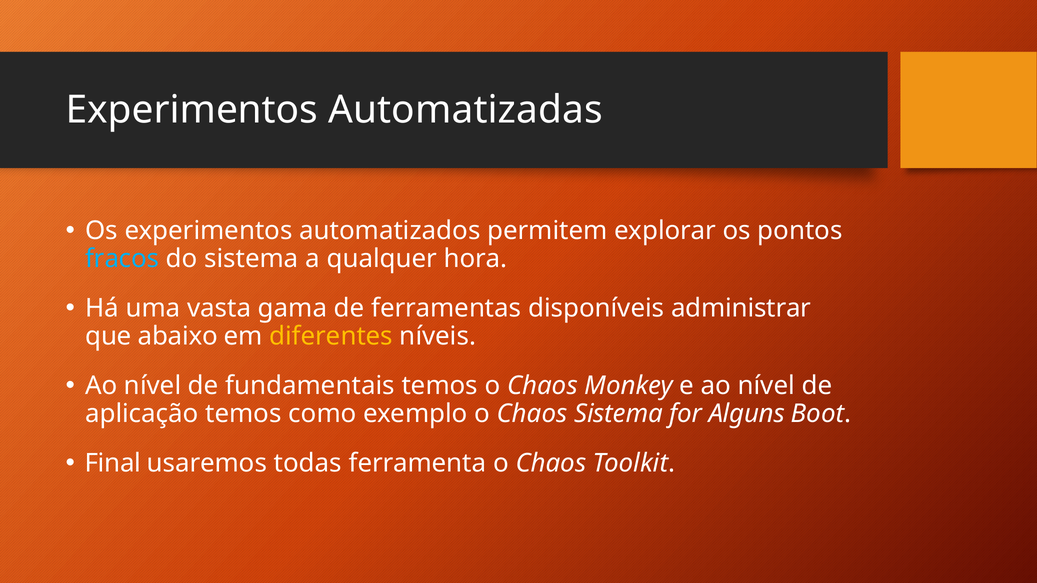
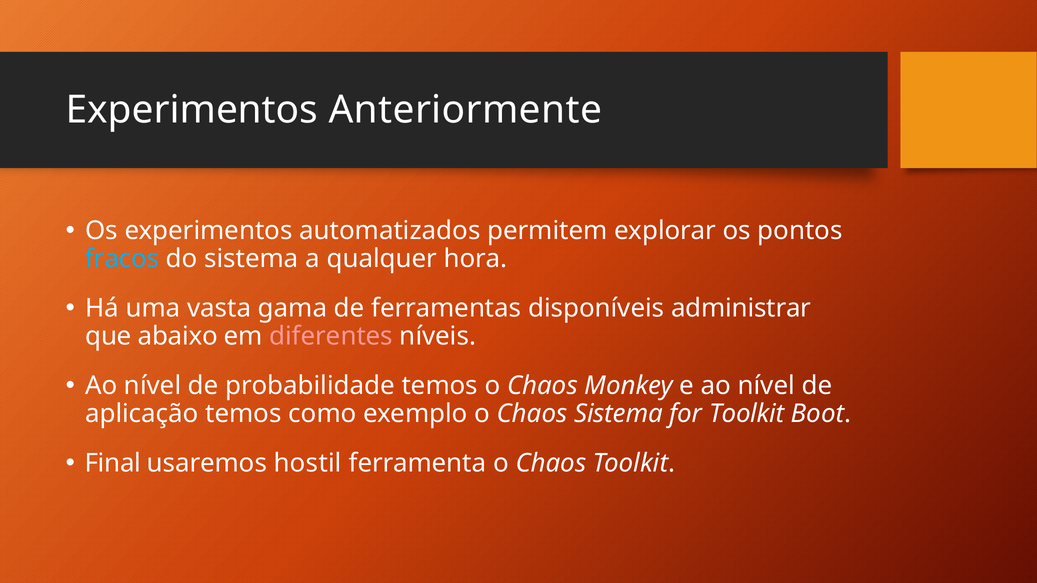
Automatizadas: Automatizadas -> Anteriormente
diferentes colour: yellow -> pink
fundamentais: fundamentais -> probabilidade
for Alguns: Alguns -> Toolkit
todas: todas -> hostil
